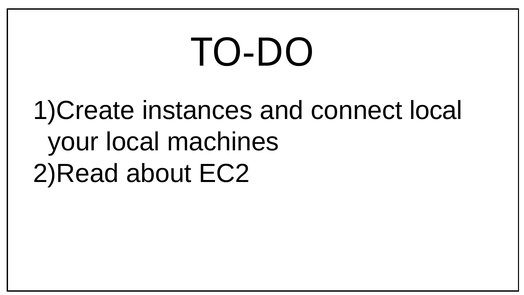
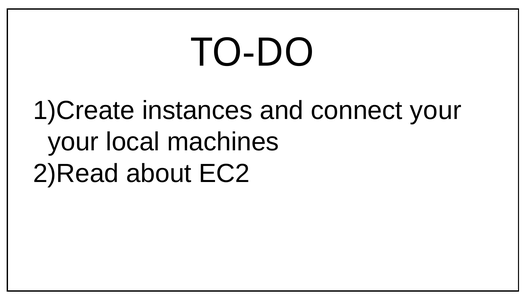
connect local: local -> your
